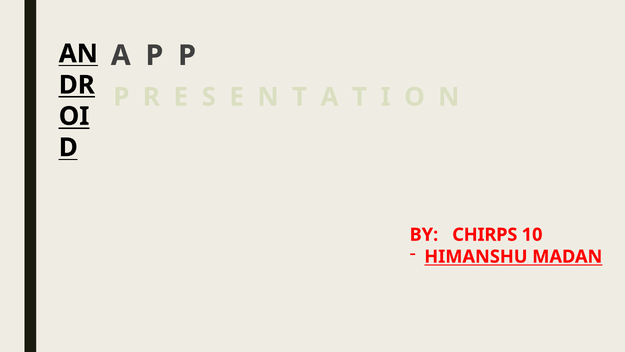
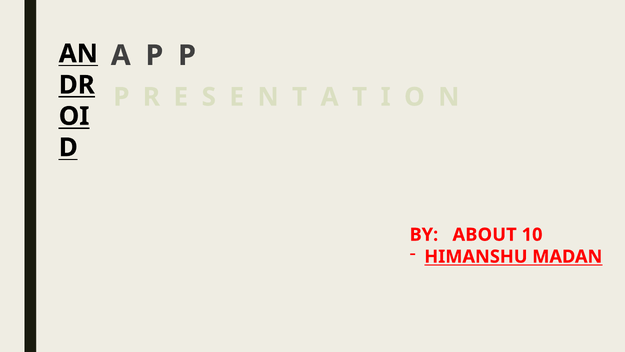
CHIRPS: CHIRPS -> ABOUT
